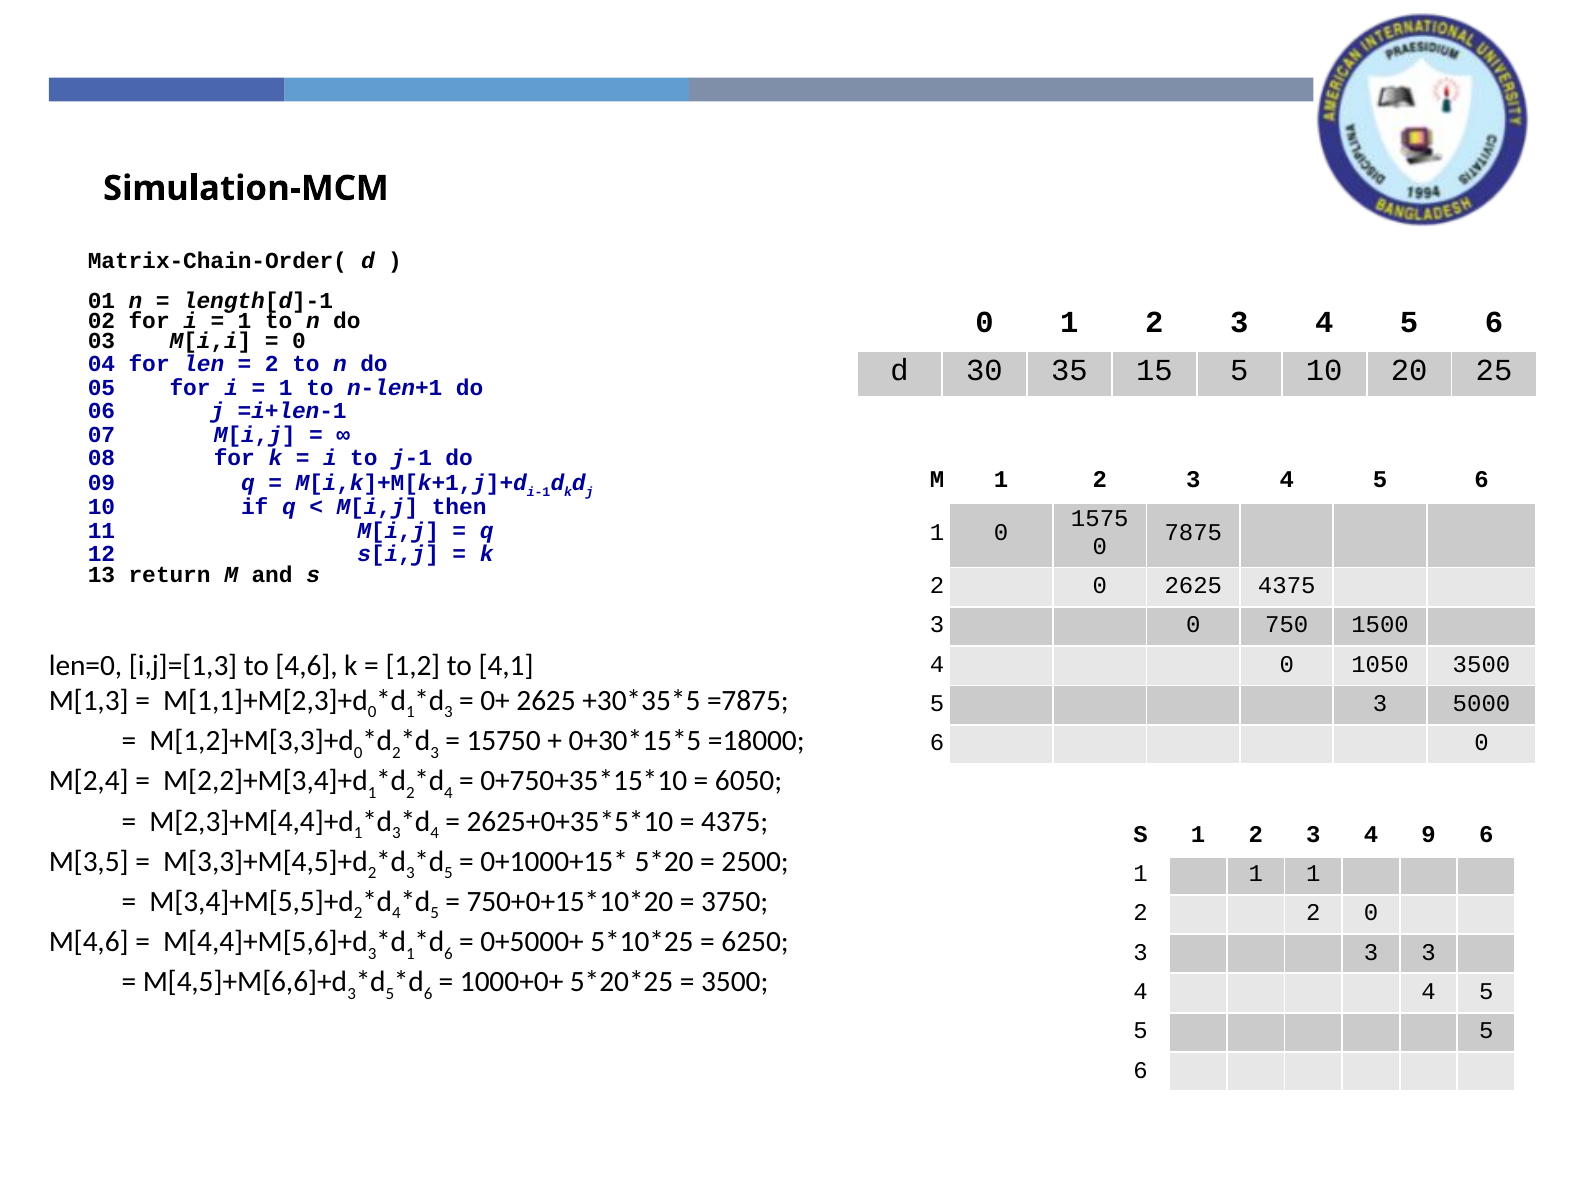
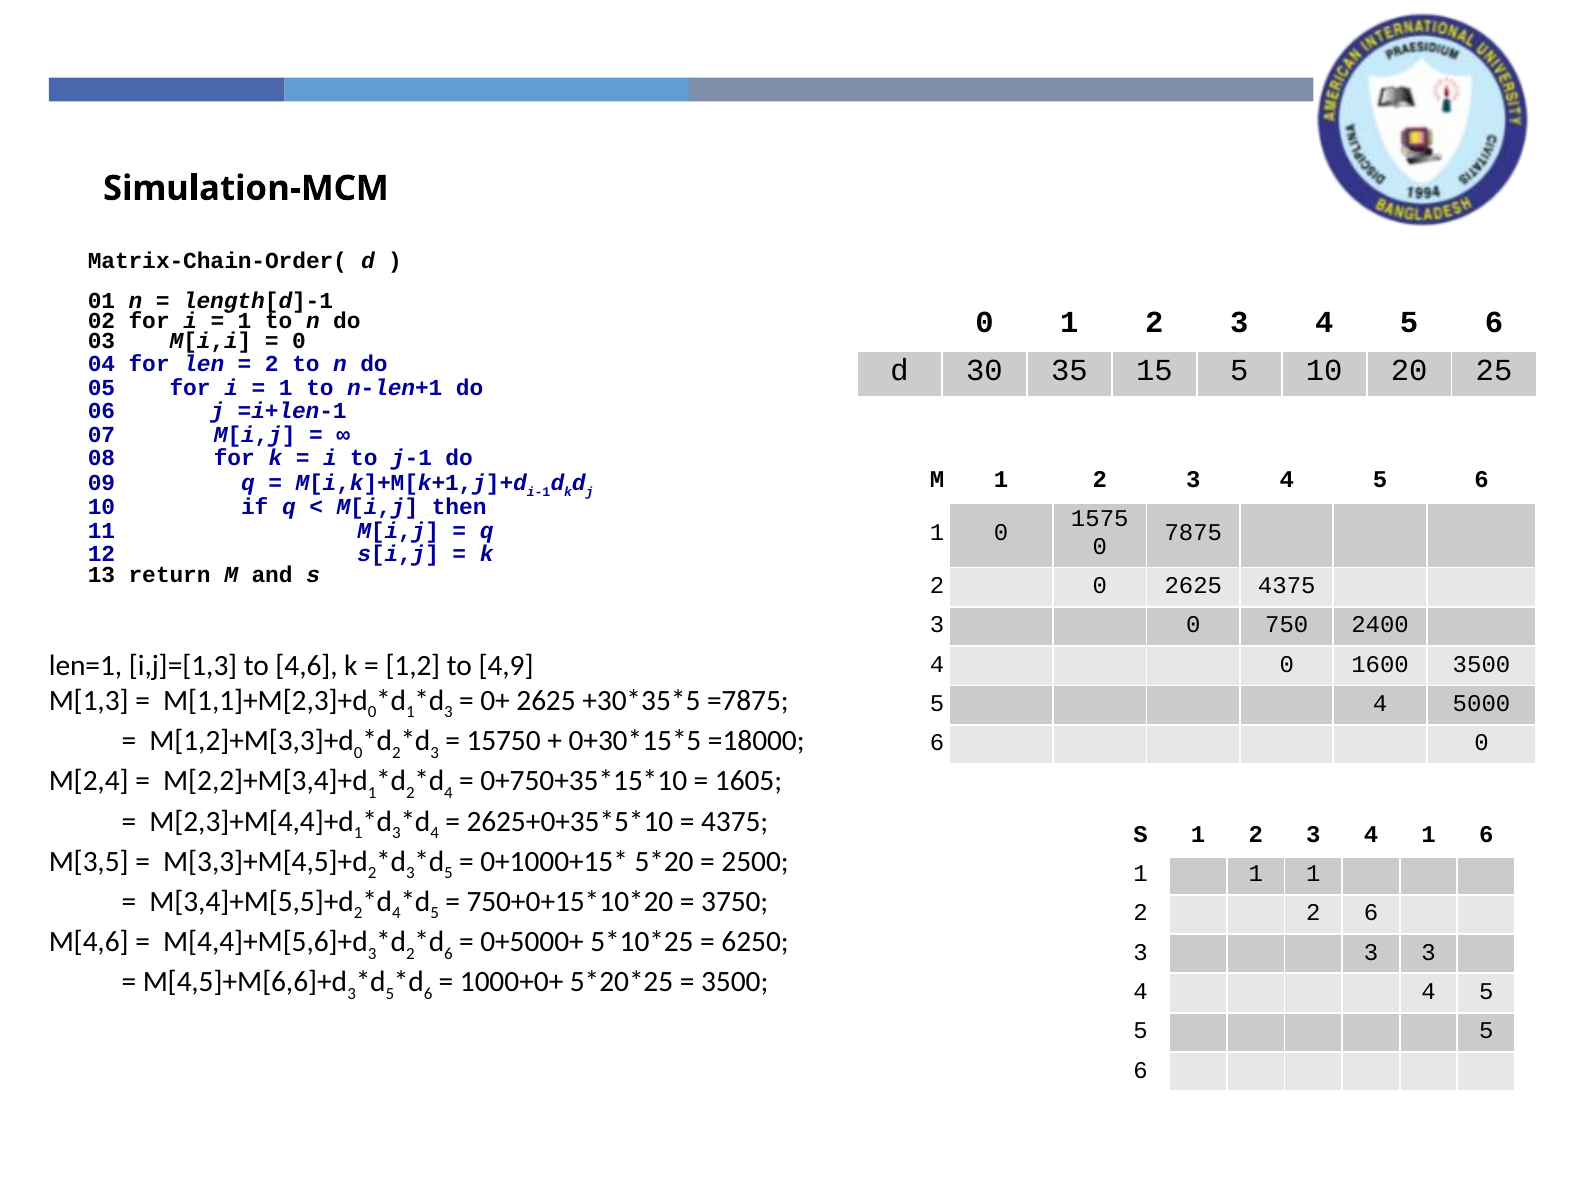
1500: 1500 -> 2400
len=0: len=0 -> len=1
4,1: 4,1 -> 4,9
1050: 1050 -> 1600
5 3: 3 -> 4
6050: 6050 -> 1605
4 9: 9 -> 1
2 2 0: 0 -> 6
1 at (410, 953): 1 -> 2
